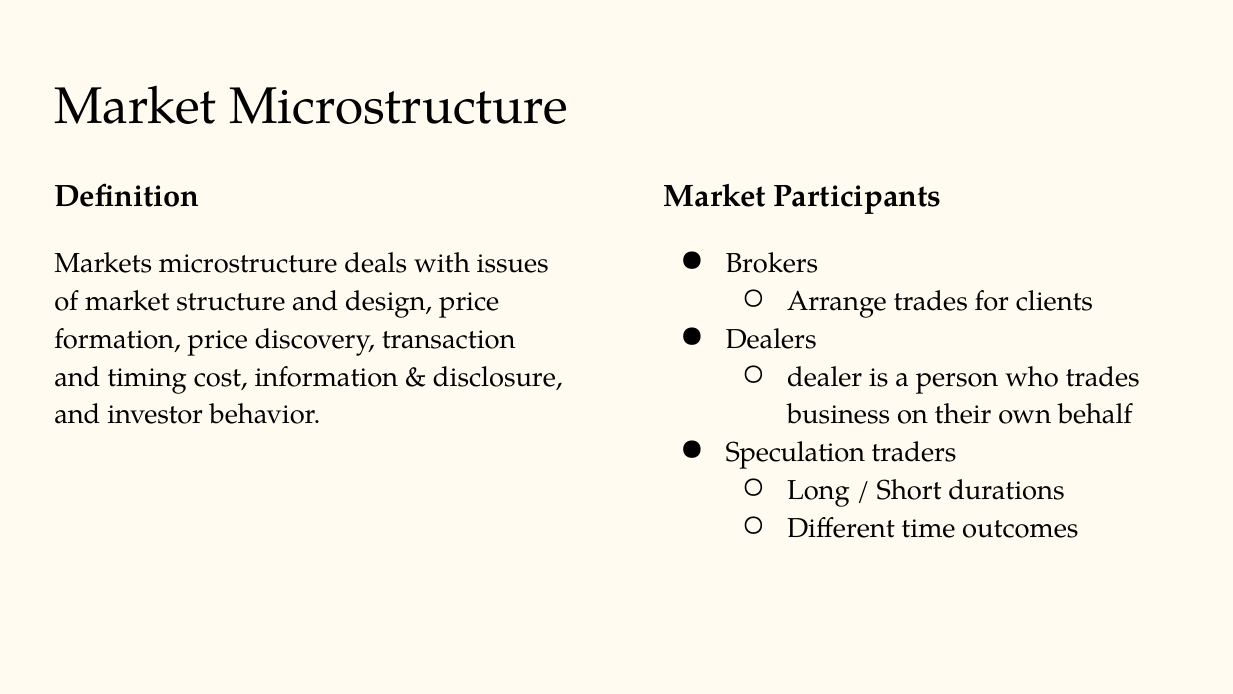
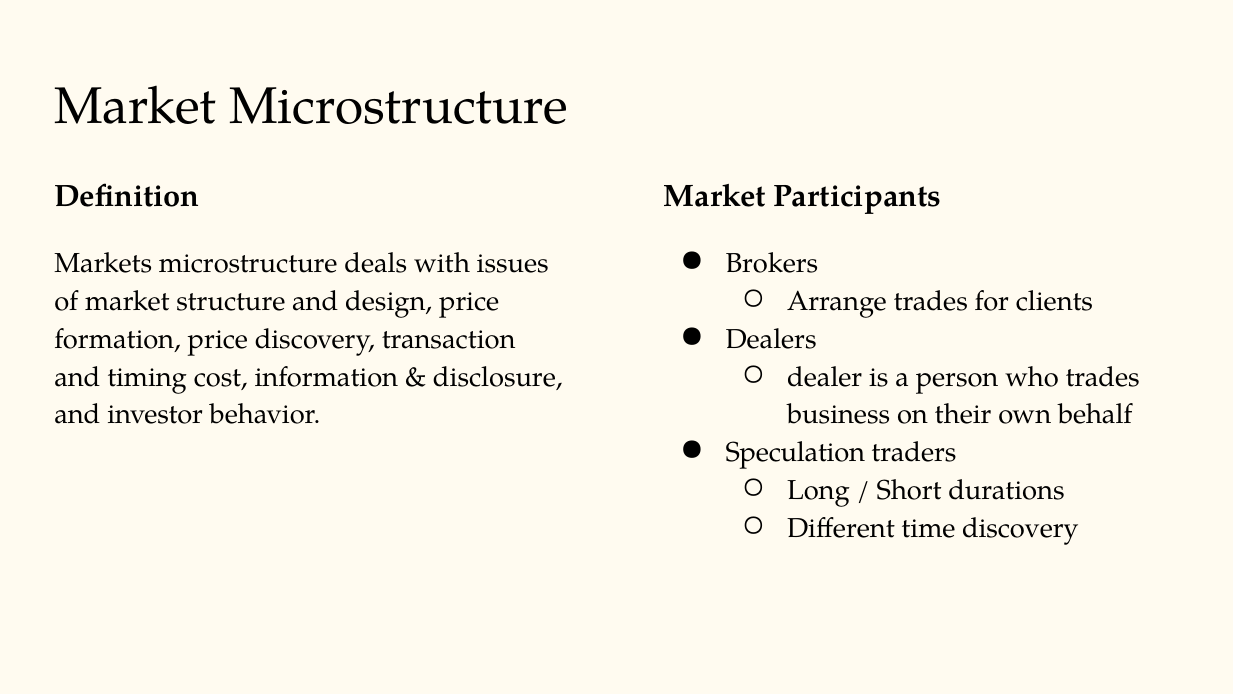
time outcomes: outcomes -> discovery
